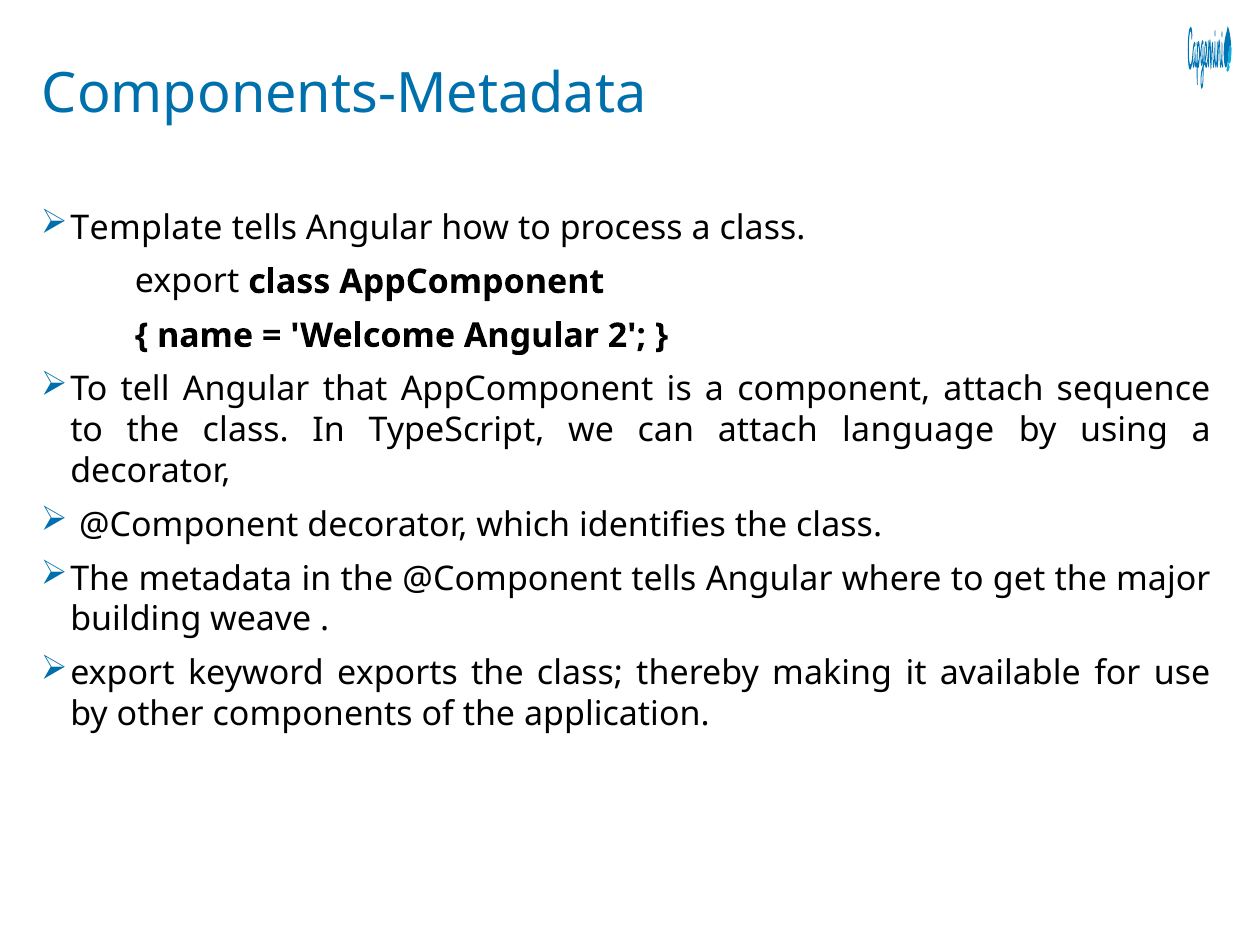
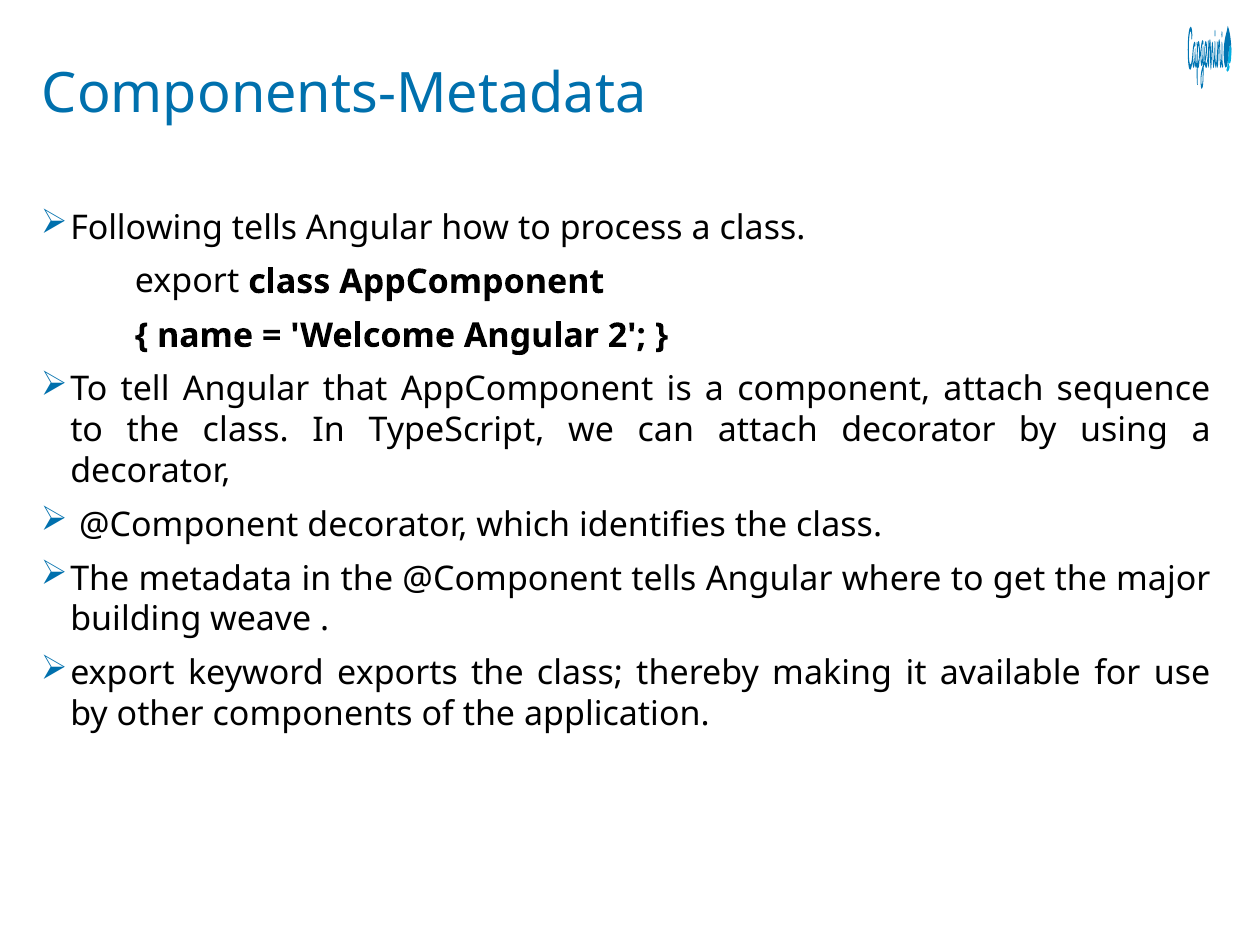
Template: Template -> Following
attach language: language -> decorator
